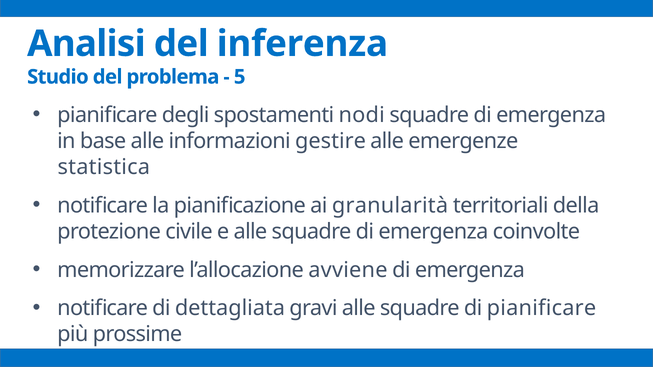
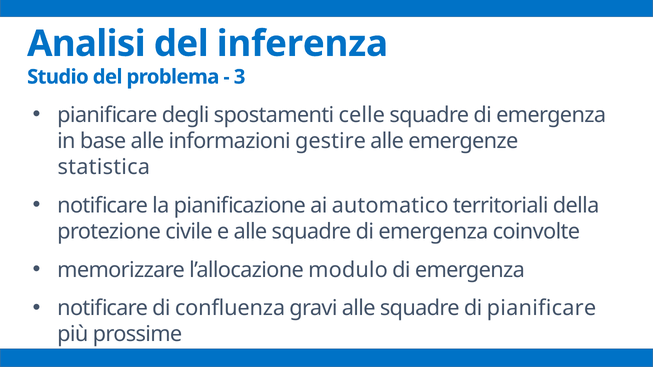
5: 5 -> 3
nodi: nodi -> celle
granularità: granularità -> automatico
avviene: avviene -> modulo
dettagliata: dettagliata -> confluenza
